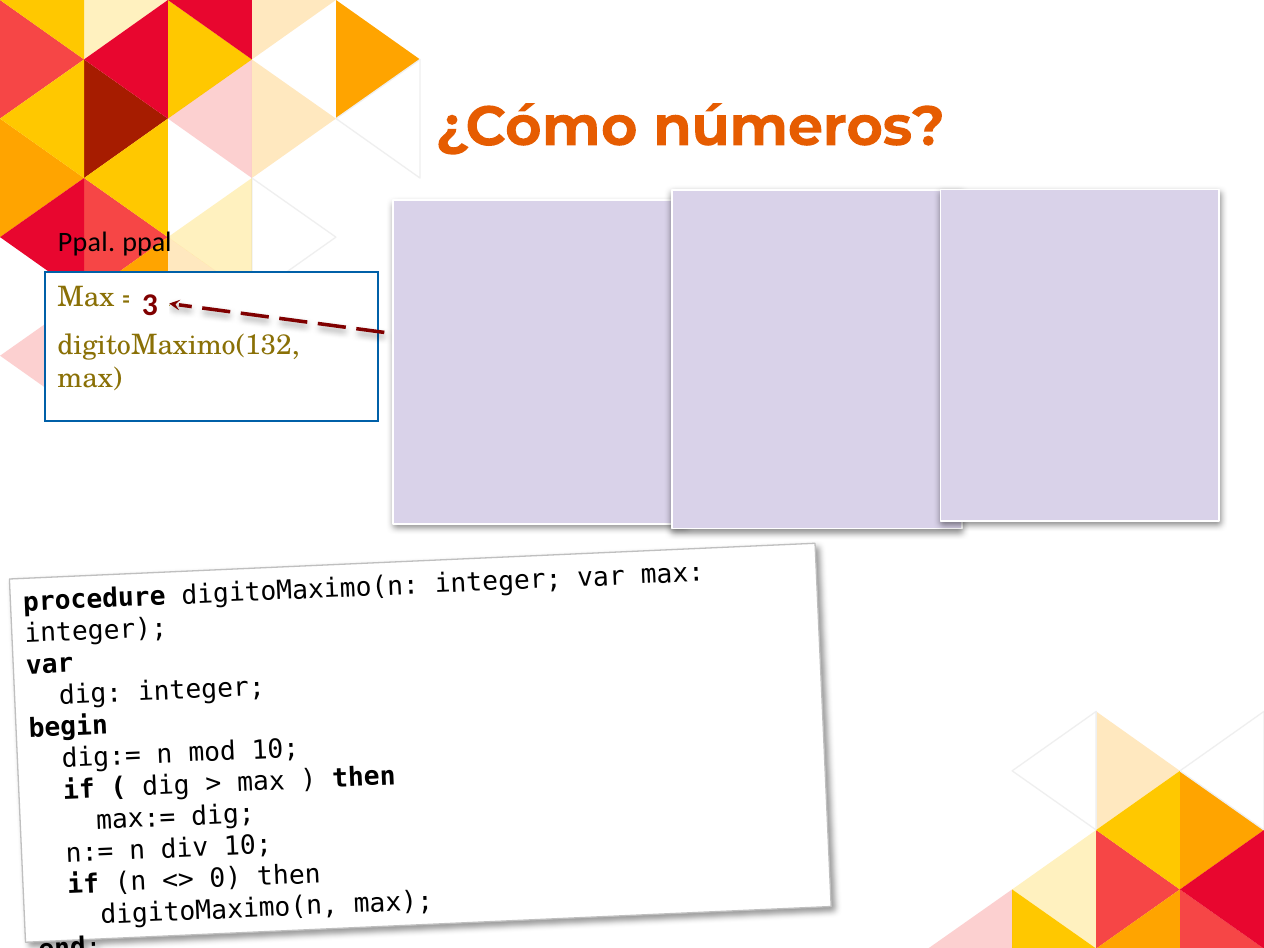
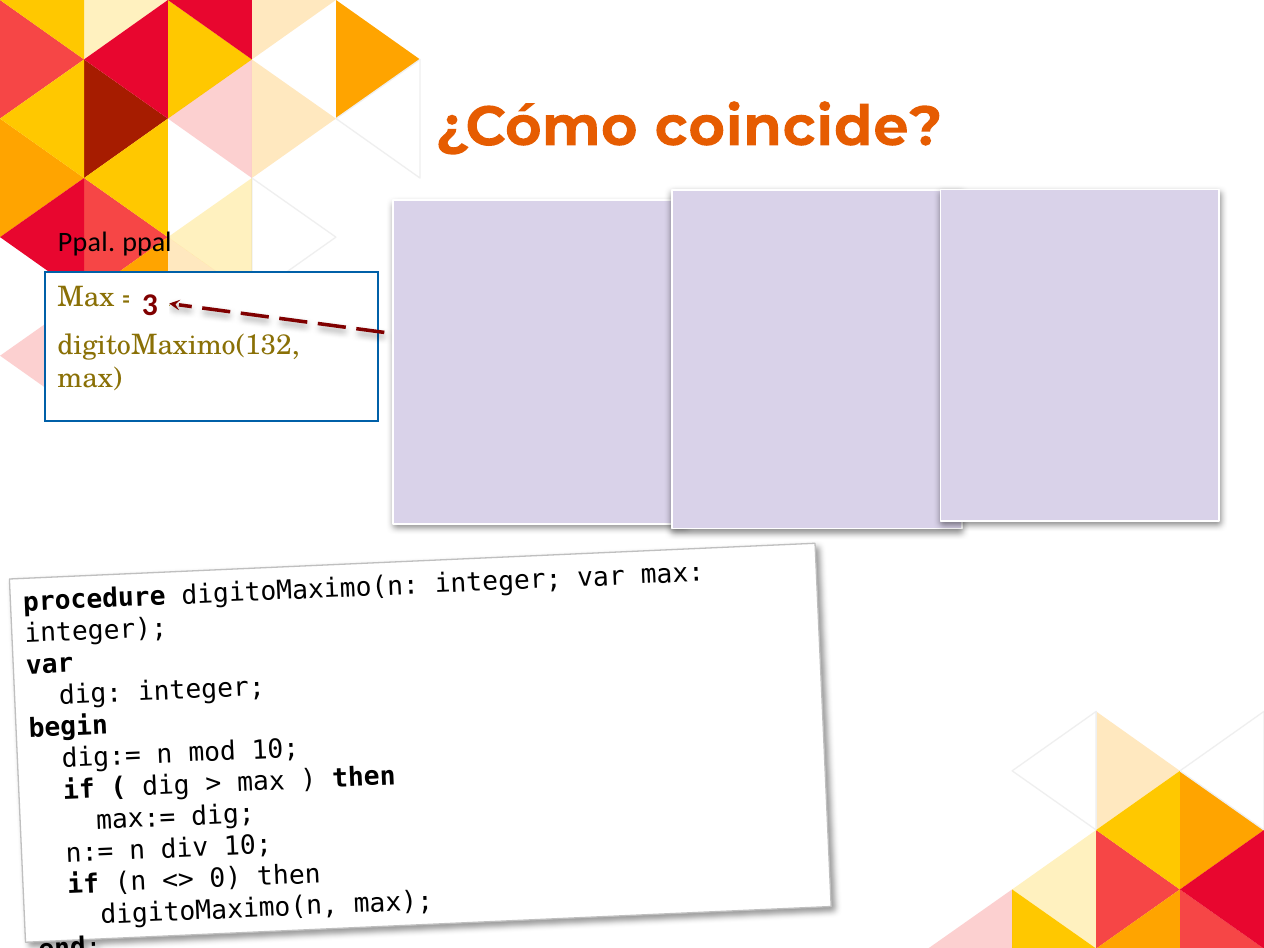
números: números -> coincide
